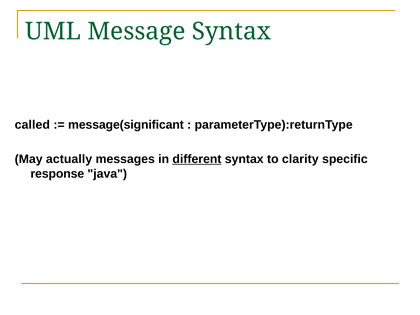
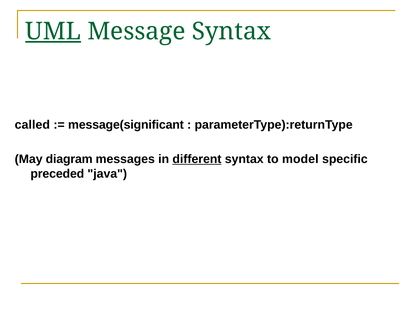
UML underline: none -> present
actually: actually -> diagram
clarity: clarity -> model
response: response -> preceded
